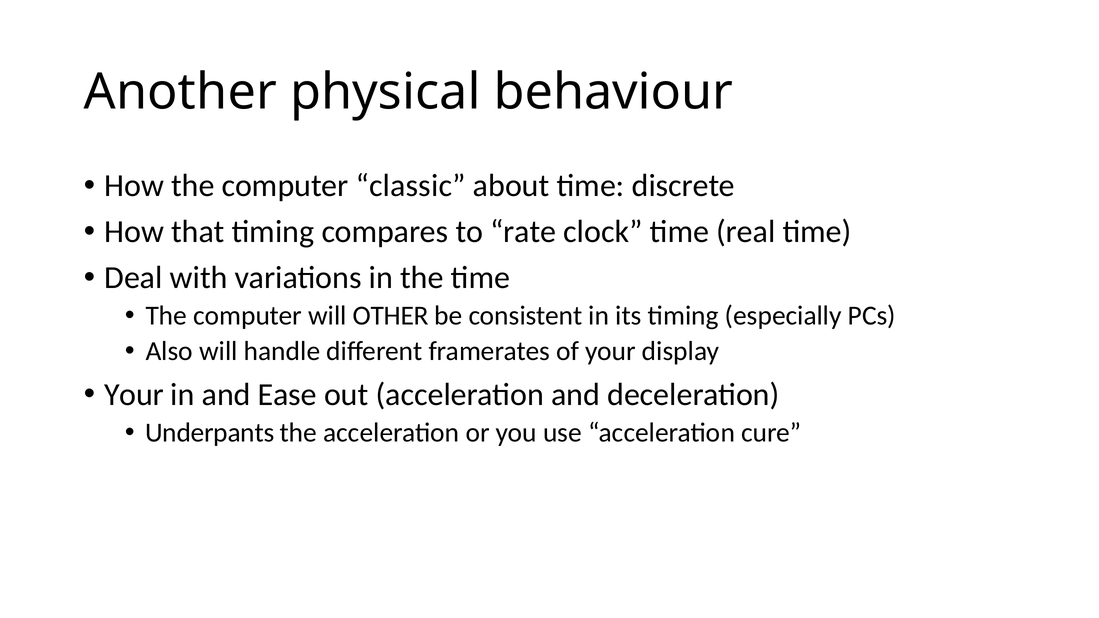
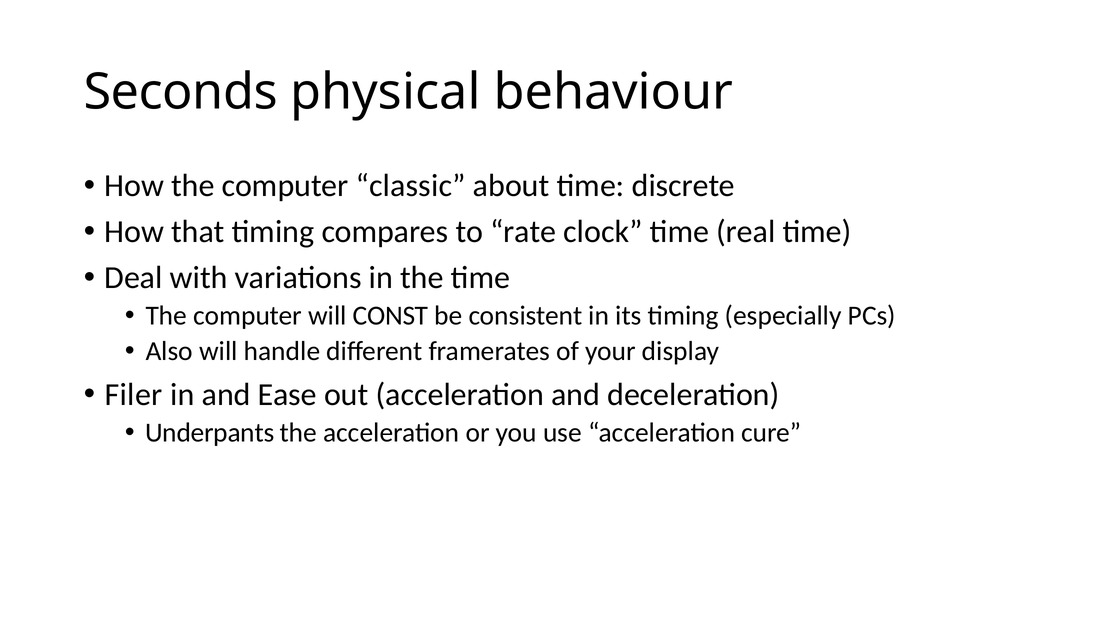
Another: Another -> Seconds
OTHER: OTHER -> CONST
Your at (134, 395): Your -> Filer
